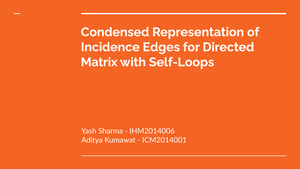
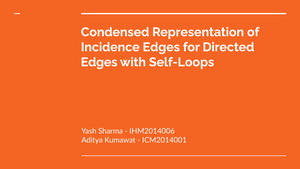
Matrix at (99, 62): Matrix -> Edges
